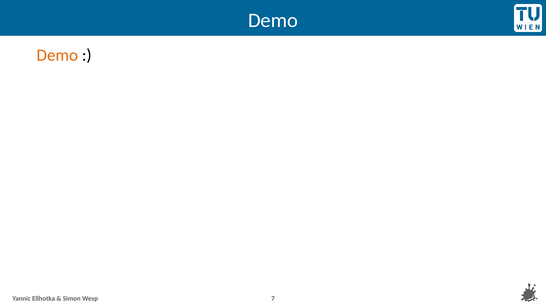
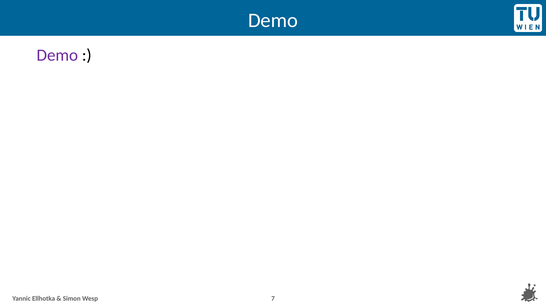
Demo at (57, 55) colour: orange -> purple
